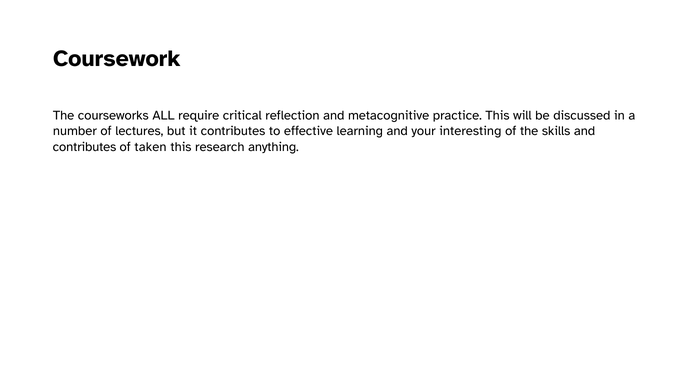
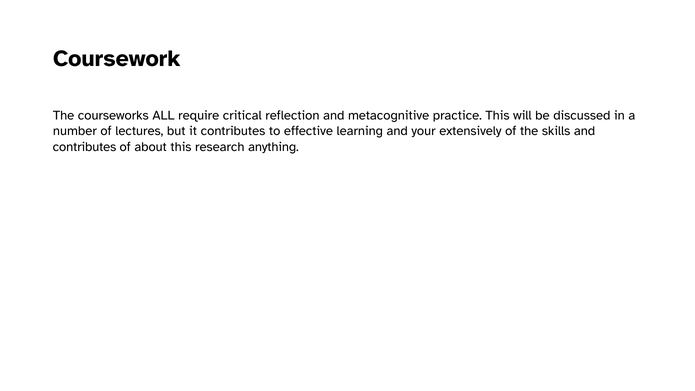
interesting: interesting -> extensively
taken: taken -> about
